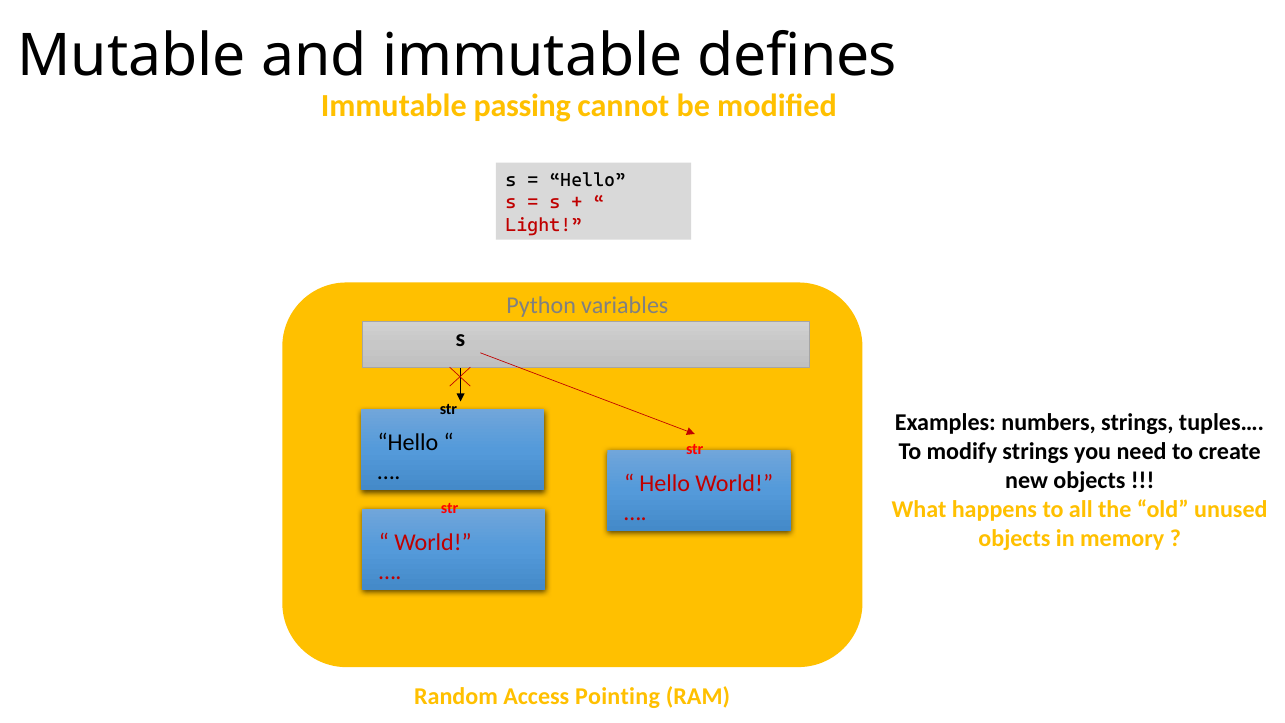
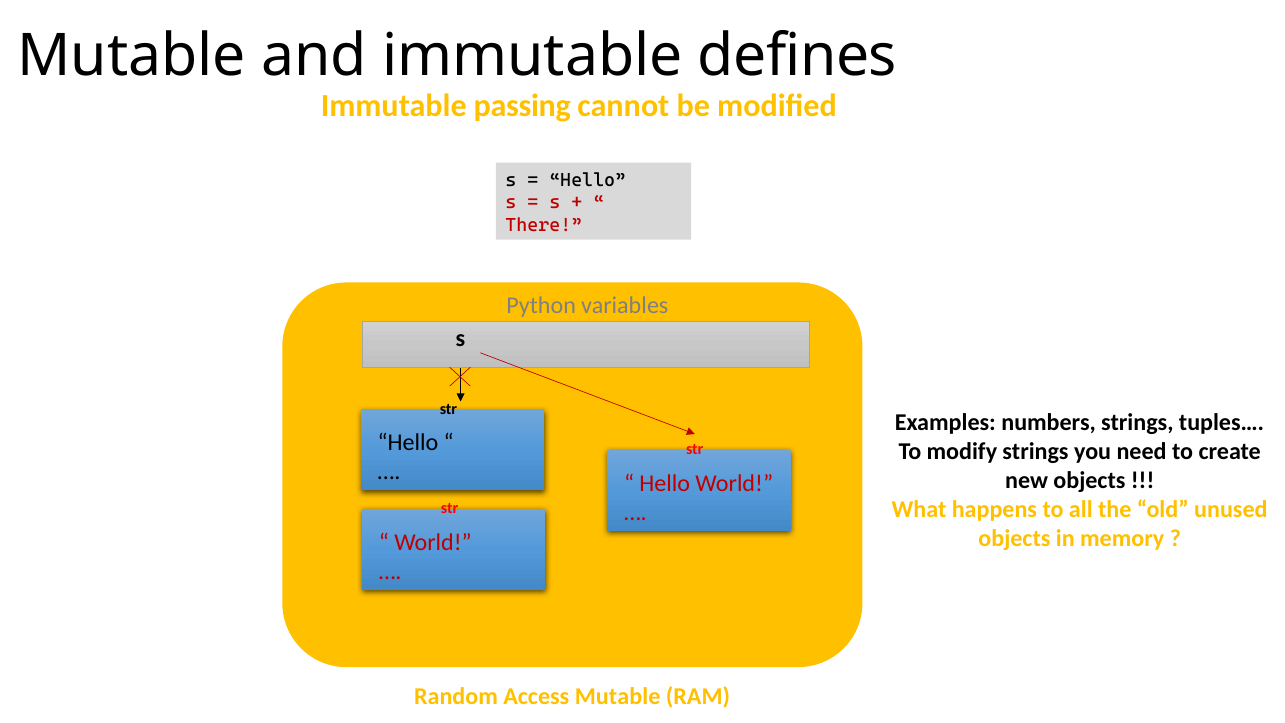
Light: Light -> There
Access Pointing: Pointing -> Mutable
